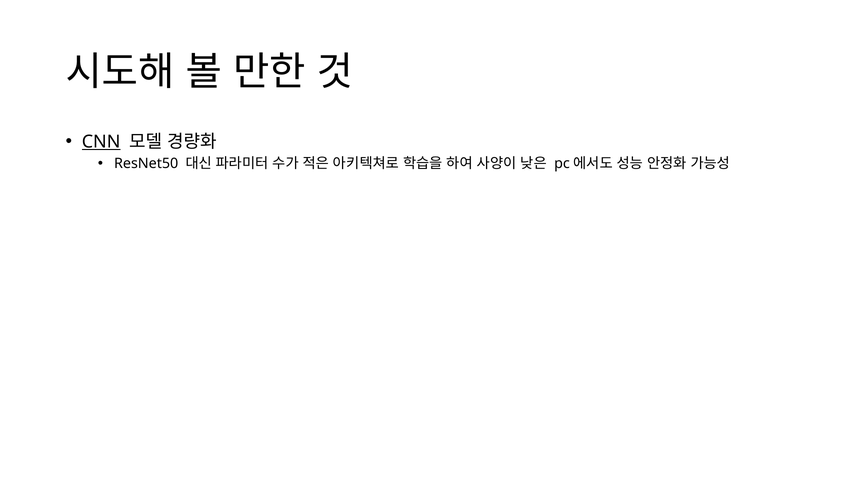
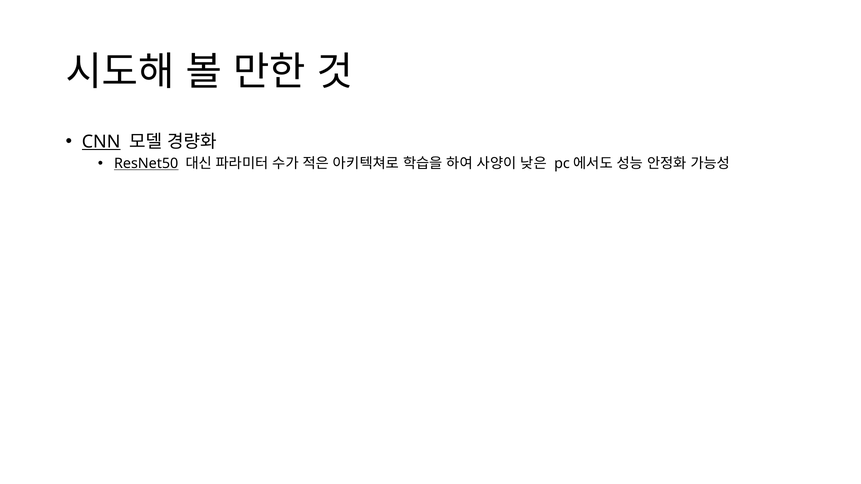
ResNet50 underline: none -> present
